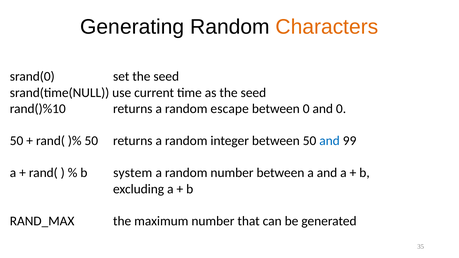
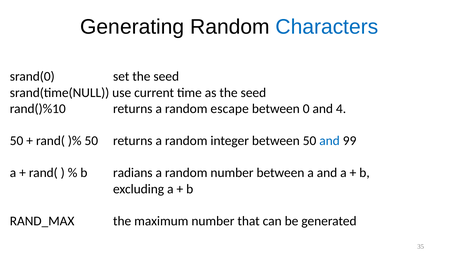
Characters colour: orange -> blue
and 0: 0 -> 4
system: system -> radians
